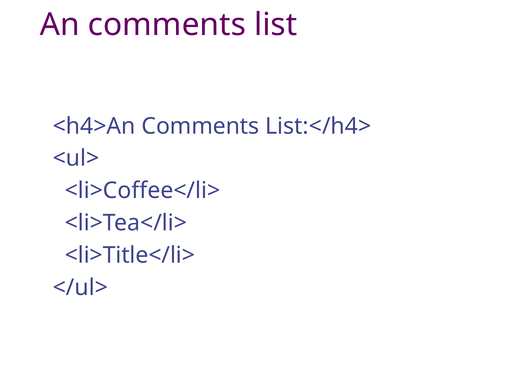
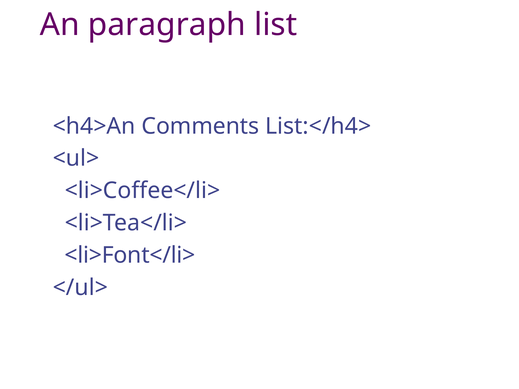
An comments: comments -> paragraph
<li>Title</li>: <li>Title</li> -> <li>Font</li>
